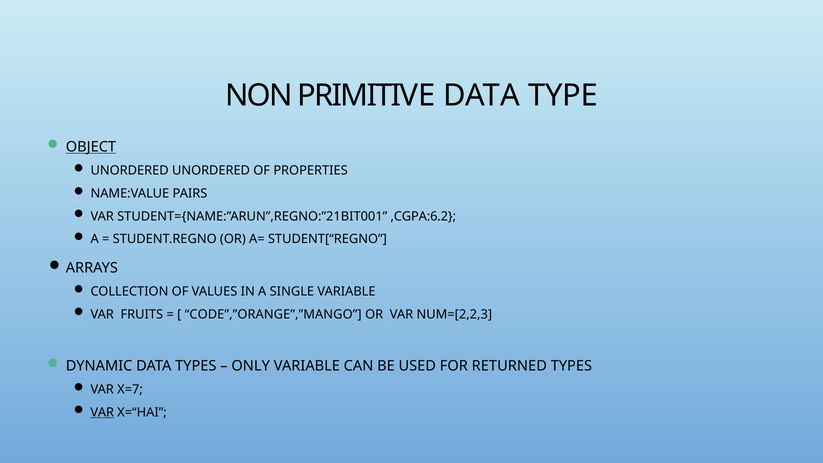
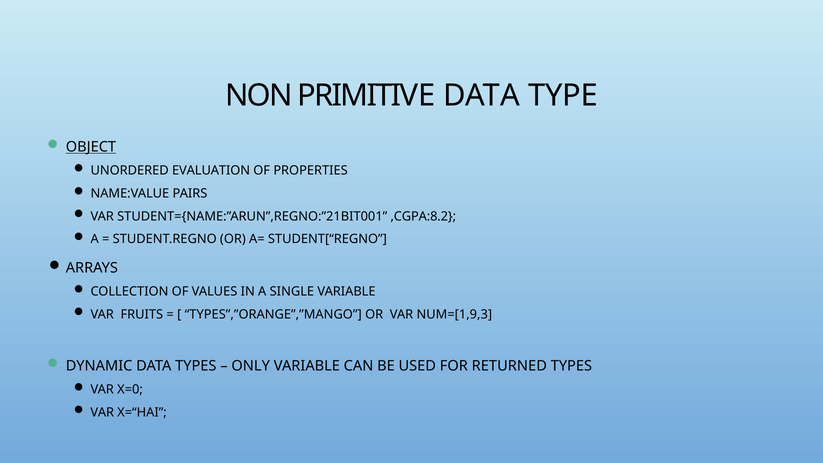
UNORDERED UNORDERED: UNORDERED -> EVALUATION
,CGPA:6.2: ,CGPA:6.2 -> ,CGPA:8.2
CODE”,”ORANGE”,”MANGO: CODE”,”ORANGE”,”MANGO -> TYPES”,”ORANGE”,”MANGO
NUM=[2,2,3: NUM=[2,2,3 -> NUM=[1,9,3
X=7: X=7 -> X=0
VAR at (102, 412) underline: present -> none
